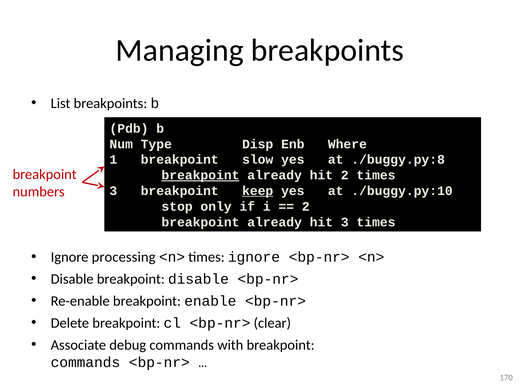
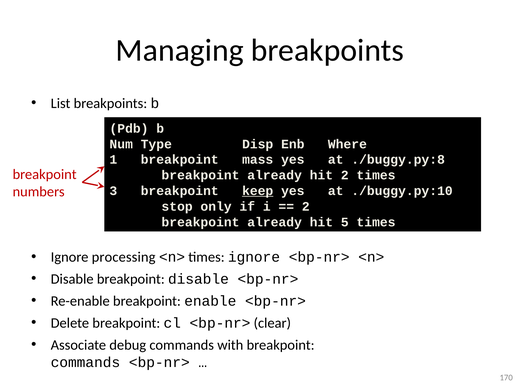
slow: slow -> mass
breakpoint at (200, 175) underline: present -> none
hit 3: 3 -> 5
